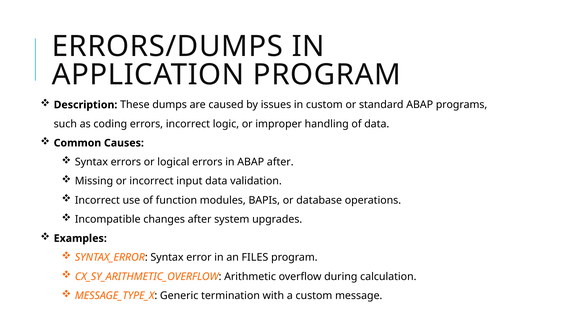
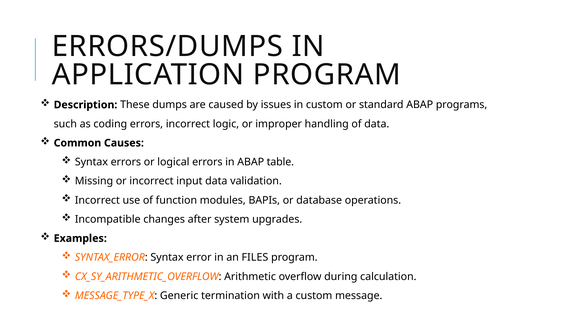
ABAP after: after -> table
